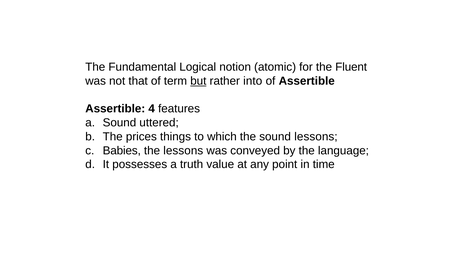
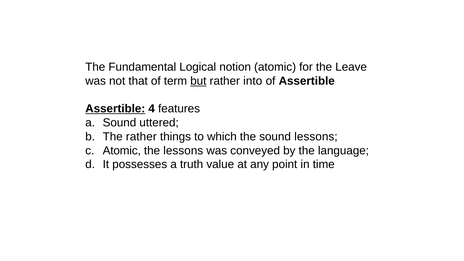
Fluent: Fluent -> Leave
Assertible at (115, 109) underline: none -> present
The prices: prices -> rather
Babies at (122, 151): Babies -> Atomic
